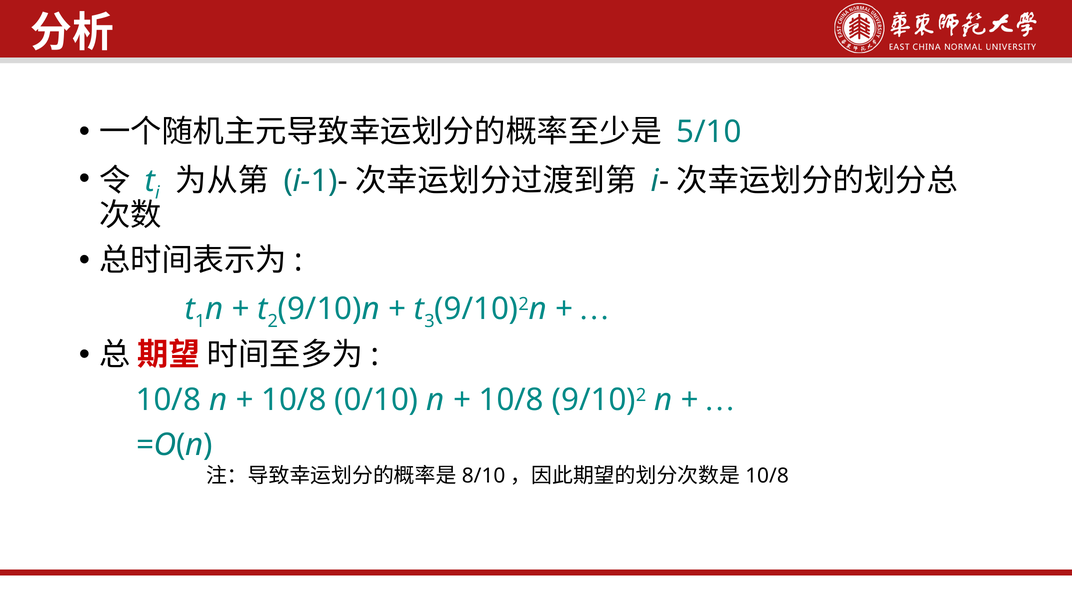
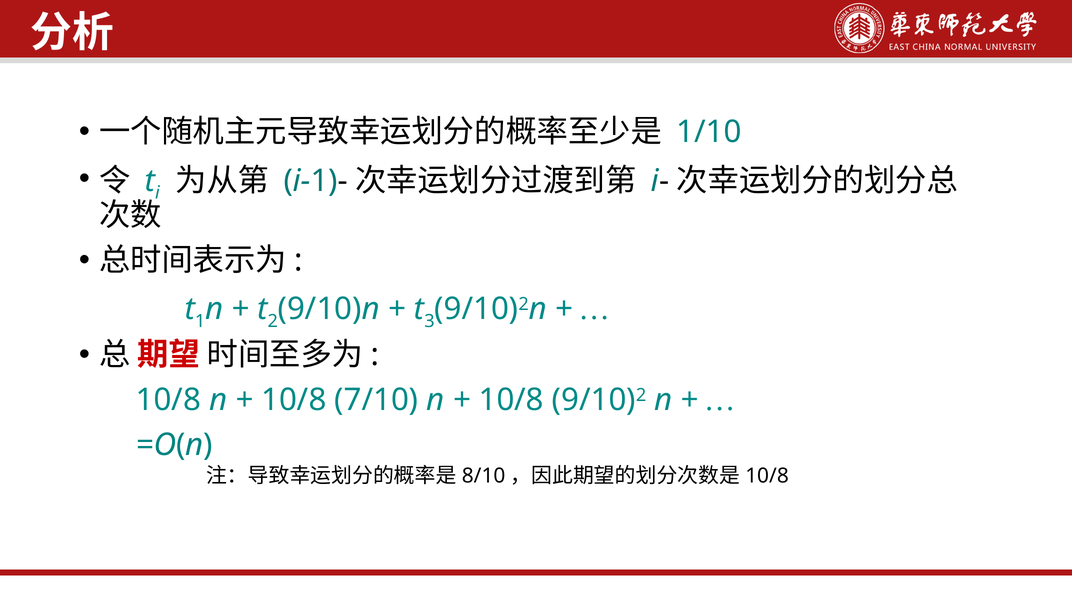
5/10: 5/10 -> 1/10
0/10: 0/10 -> 7/10
